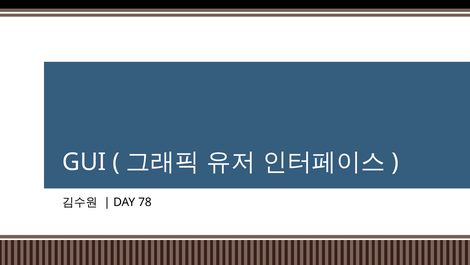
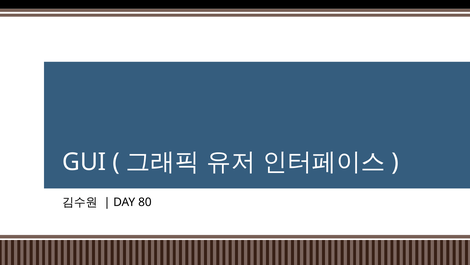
78: 78 -> 80
